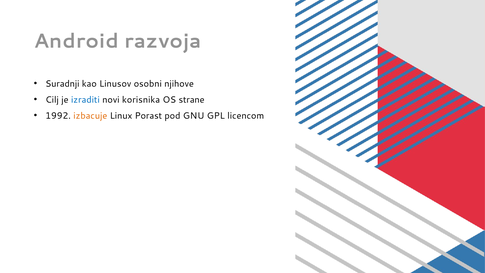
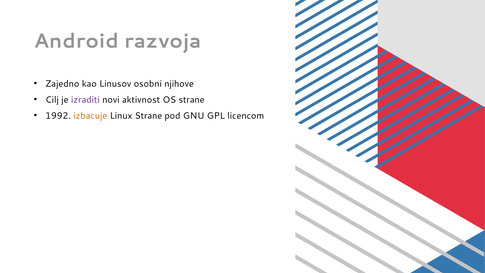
Suradnji: Suradnji -> Zajedno
izraditi colour: blue -> purple
korisnika: korisnika -> aktivnost
Linux Porast: Porast -> Strane
